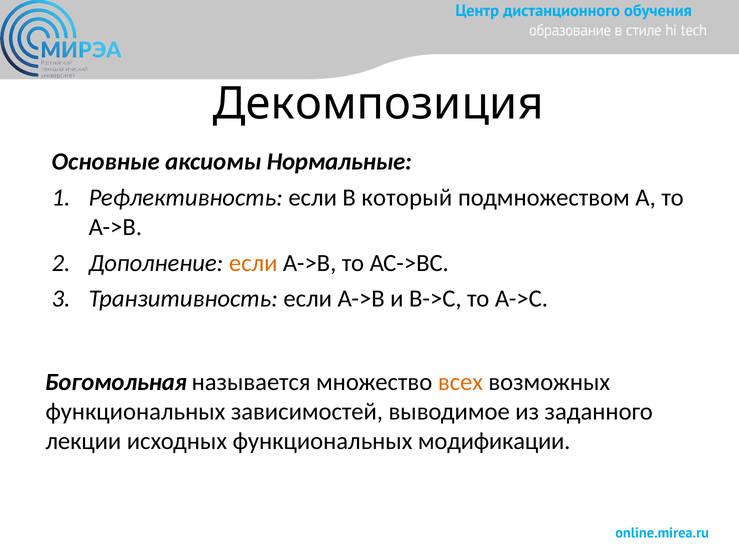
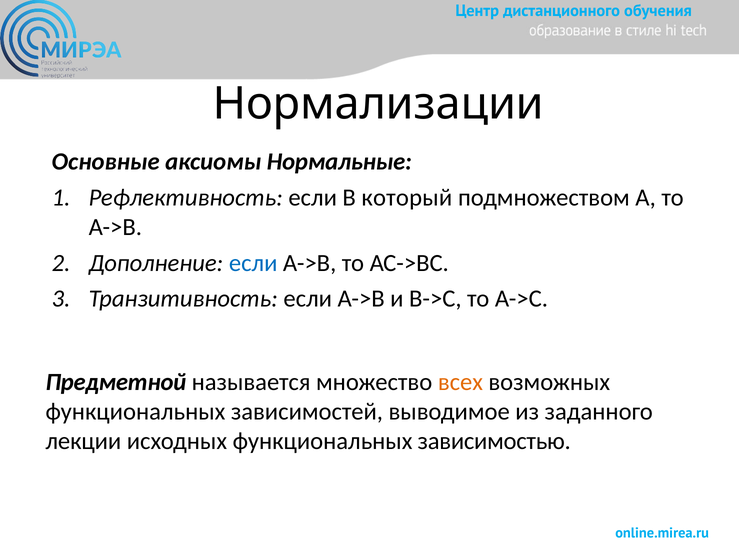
Декомпозиция: Декомпозиция -> Нормализации
если at (253, 263) colour: orange -> blue
Богомольная: Богомольная -> Предметной
модификации: модификации -> зависимостью
